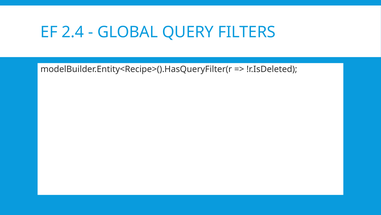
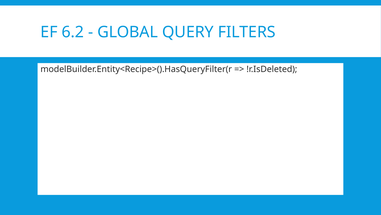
2.4: 2.4 -> 6.2
